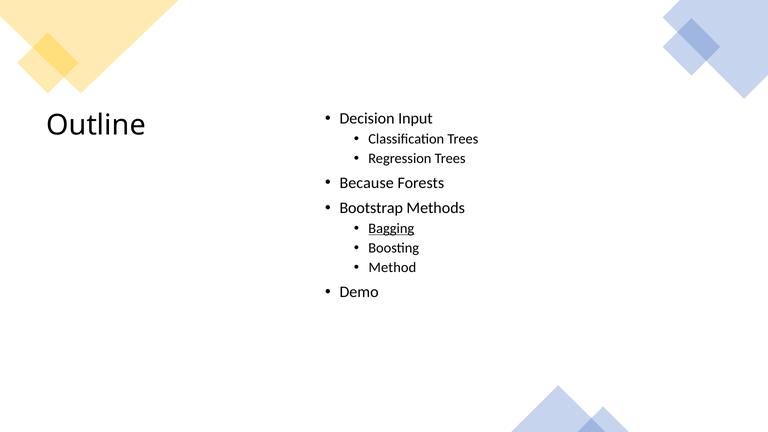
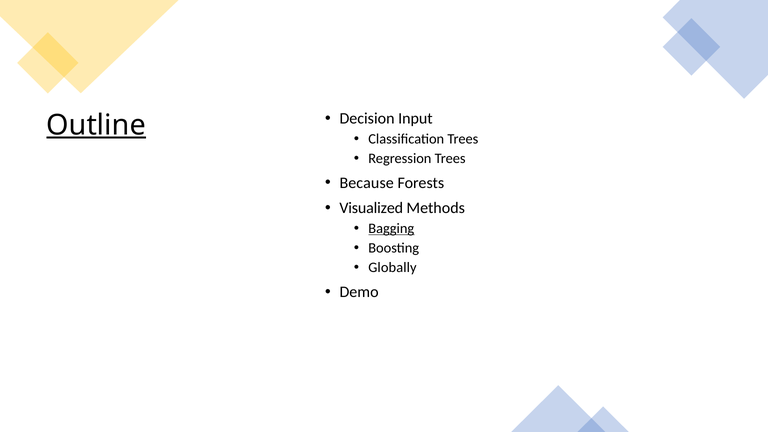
Outline underline: none -> present
Bootstrap: Bootstrap -> Visualized
Method: Method -> Globally
